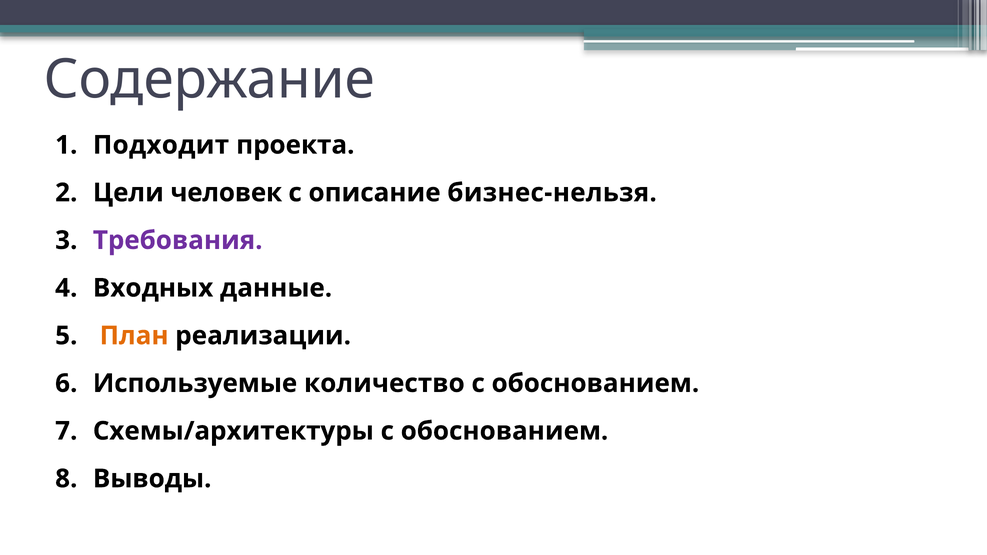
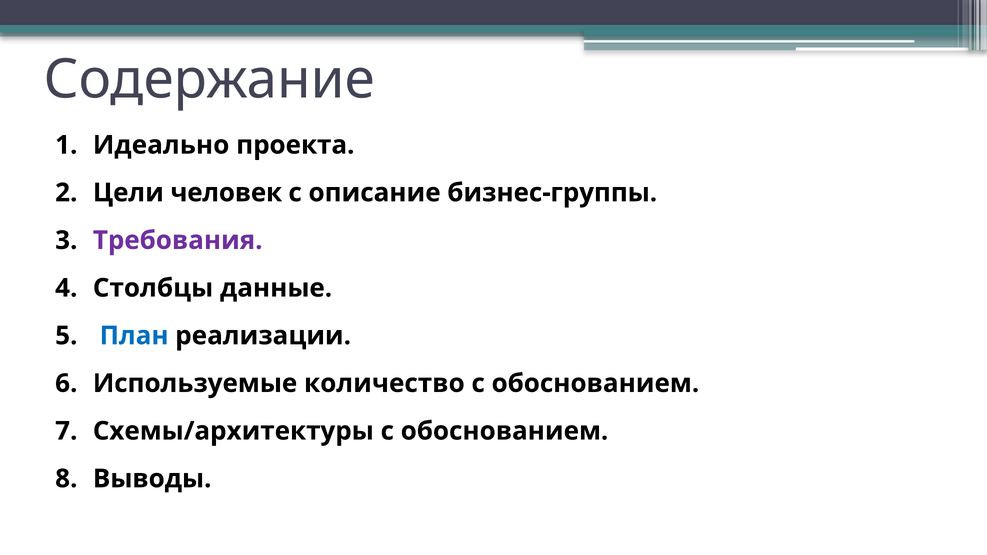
Подходит: Подходит -> Идеально
бизнес-нельзя: бизнес-нельзя -> бизнес-группы
Входных: Входных -> Столбцы
План colour: orange -> blue
